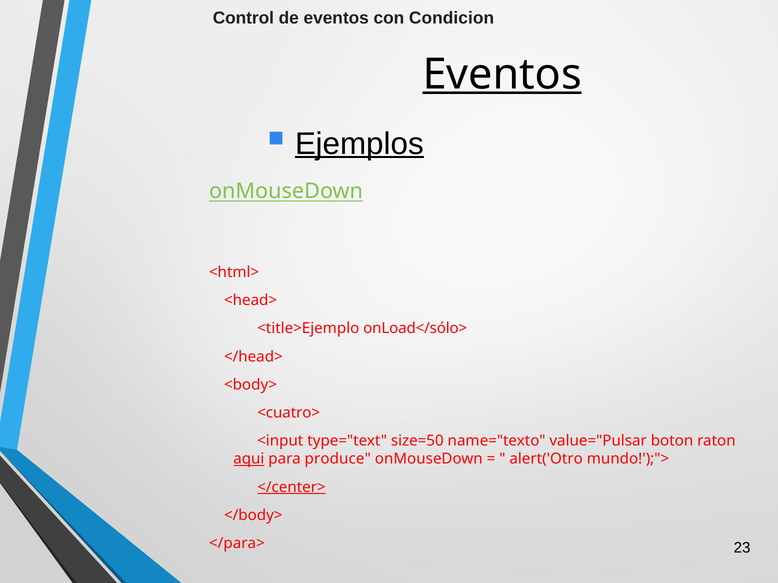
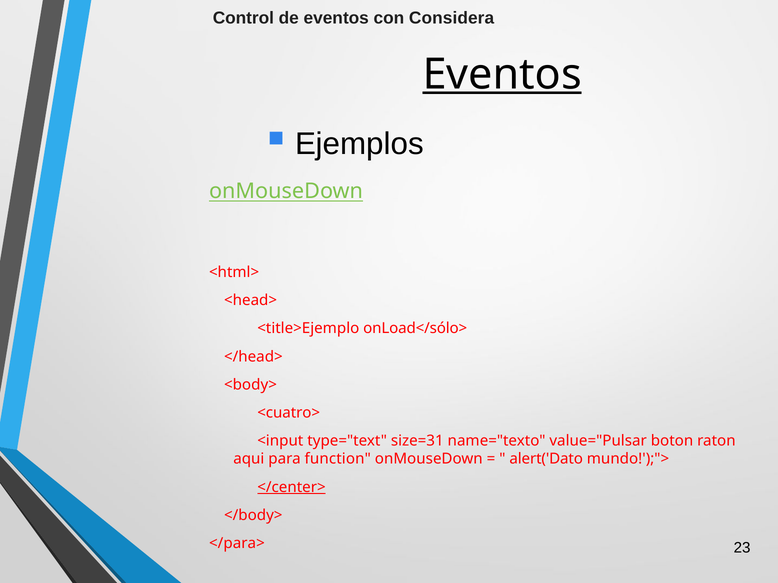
Condicion: Condicion -> Considera
Ejemplos underline: present -> none
size=50: size=50 -> size=31
aqui underline: present -> none
produce: produce -> function
alert('Otro: alert('Otro -> alert('Dato
